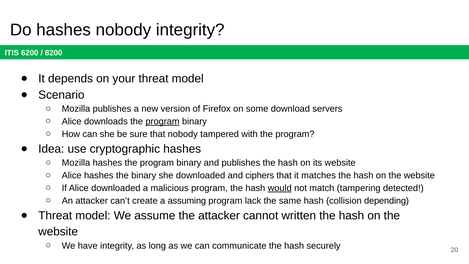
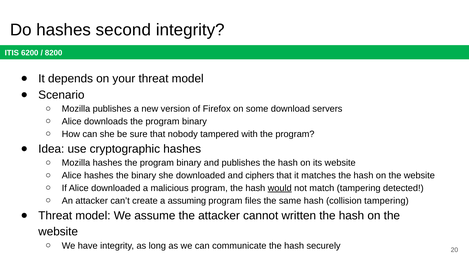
hashes nobody: nobody -> second
program at (162, 121) underline: present -> none
lack: lack -> files
collision depending: depending -> tampering
